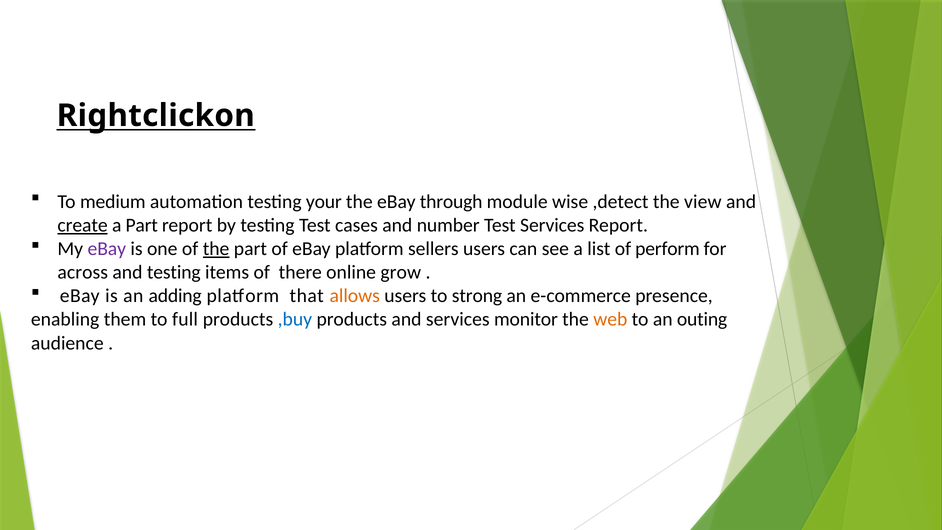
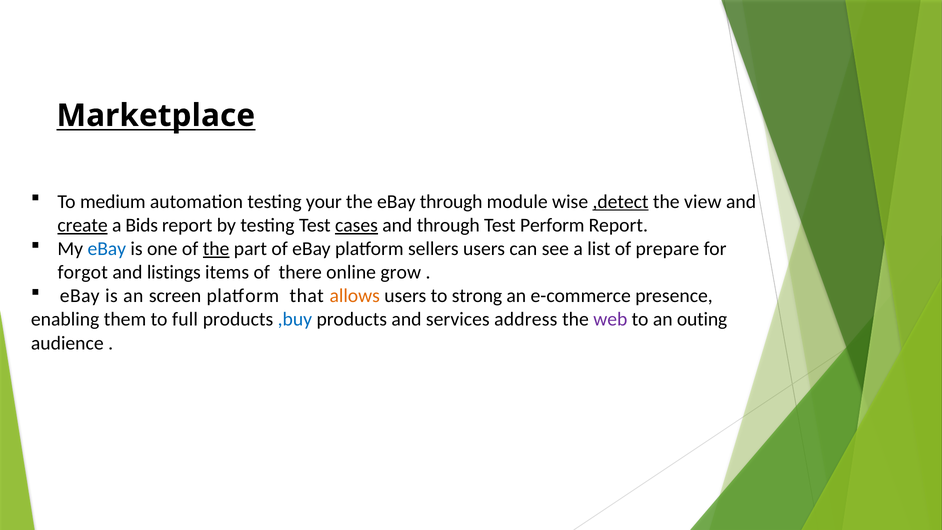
Rightclickon: Rightclickon -> Marketplace
,detect underline: none -> present
a Part: Part -> Bids
cases underline: none -> present
and number: number -> through
Test Services: Services -> Perform
eBay at (107, 249) colour: purple -> blue
perform: perform -> prepare
across: across -> forgot
and testing: testing -> listings
adding: adding -> screen
monitor: monitor -> address
web colour: orange -> purple
